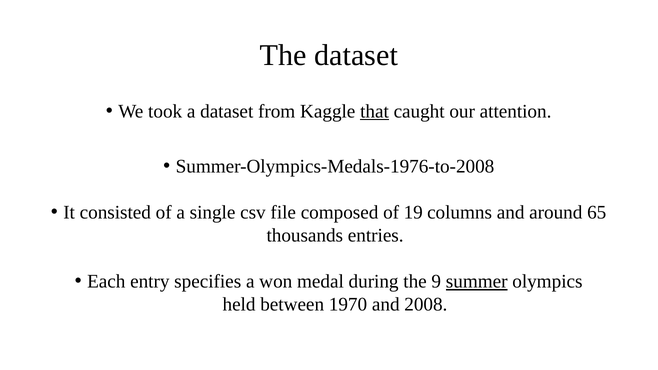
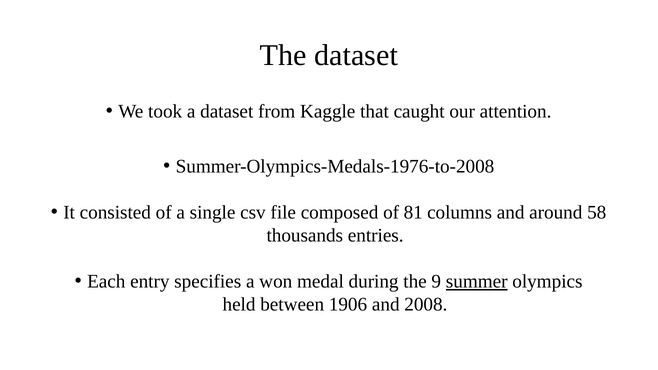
that underline: present -> none
19: 19 -> 81
65: 65 -> 58
1970: 1970 -> 1906
